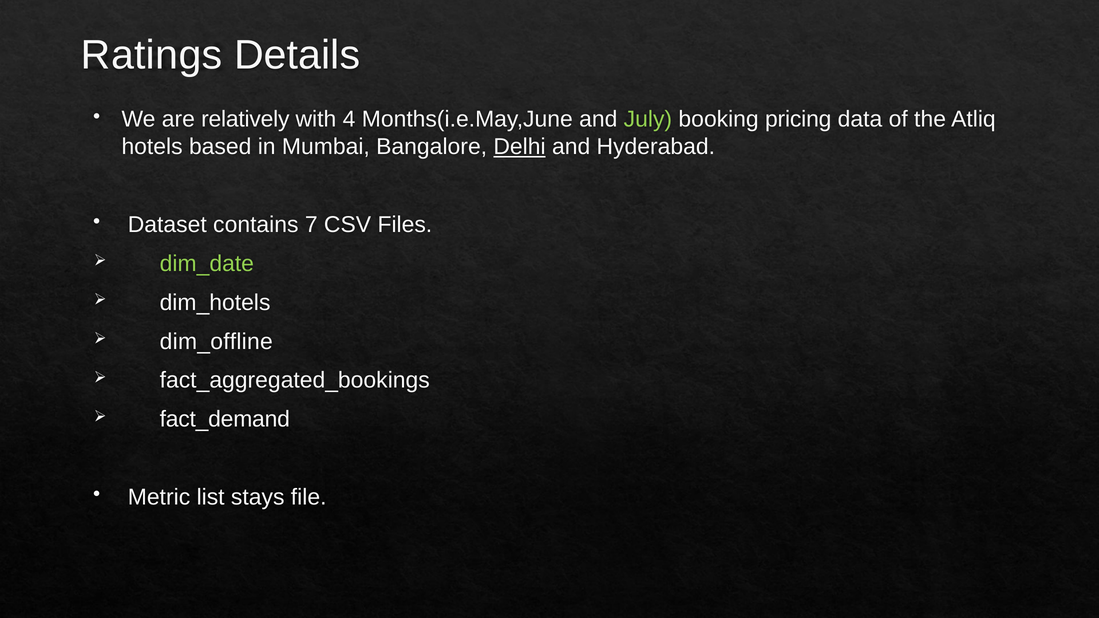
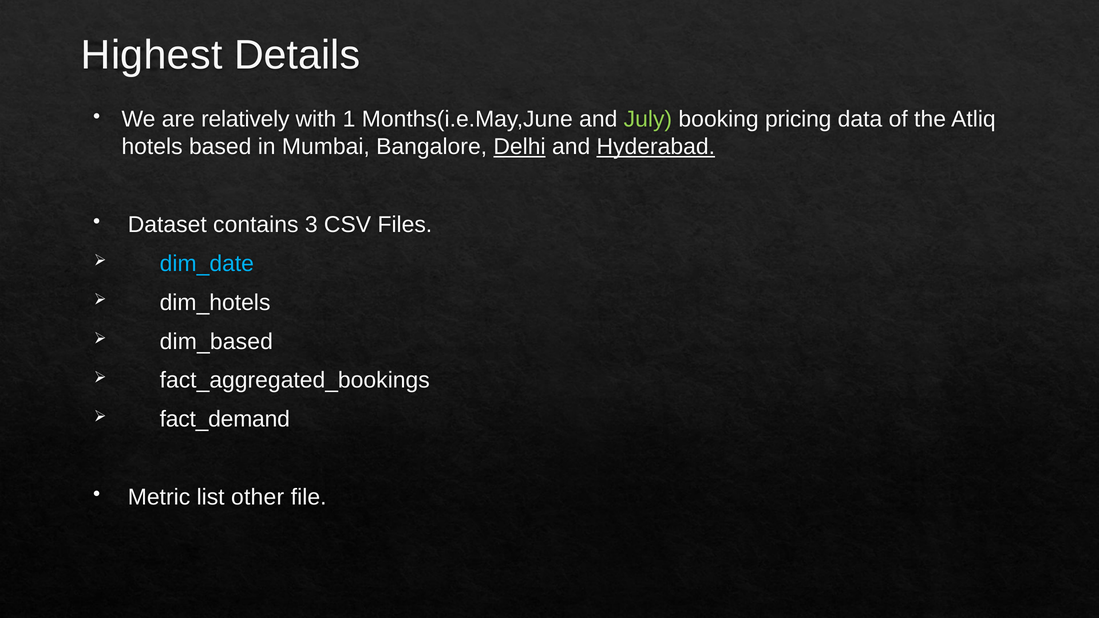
Ratings: Ratings -> Highest
4: 4 -> 1
Hyderabad underline: none -> present
7: 7 -> 3
dim_date colour: light green -> light blue
dim_offline: dim_offline -> dim_based
stays: stays -> other
